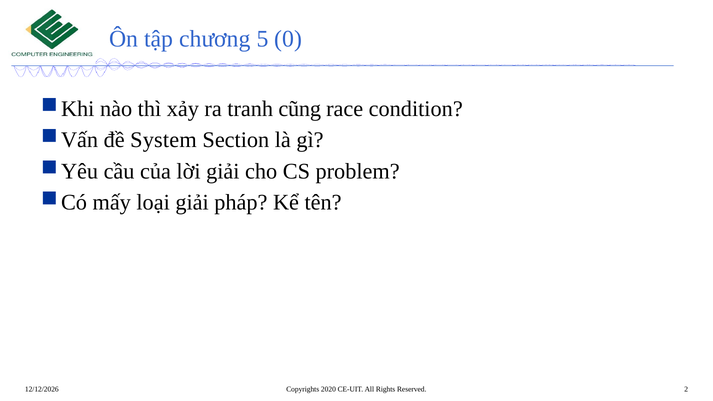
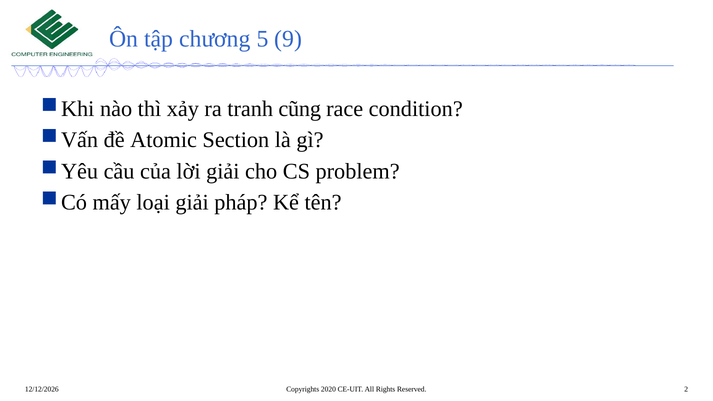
0: 0 -> 9
System: System -> Atomic
